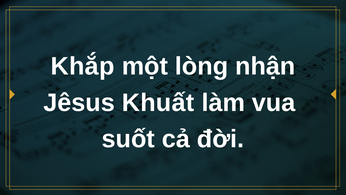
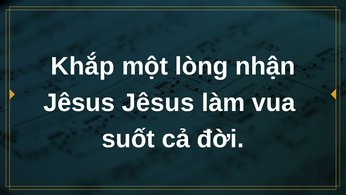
Jêsus Khuất: Khuất -> Jêsus
